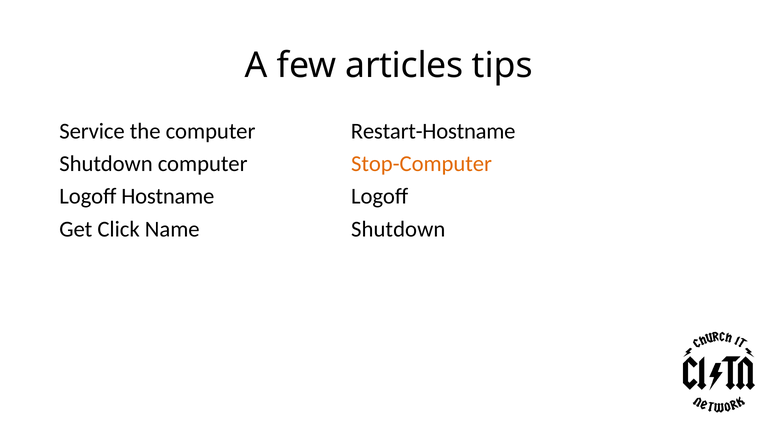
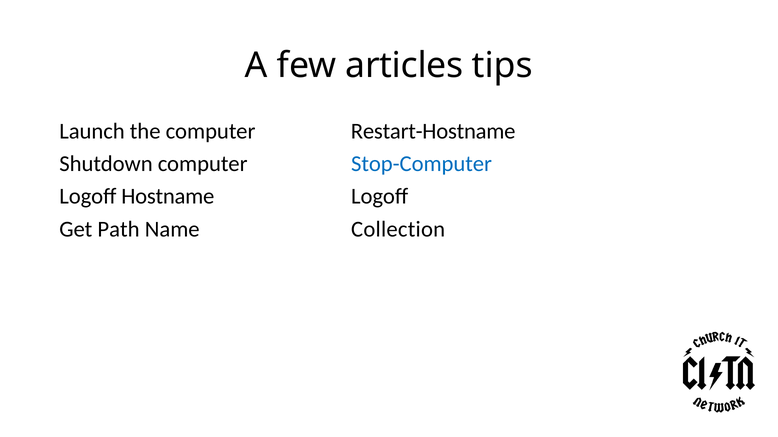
Service: Service -> Launch
Stop-Computer colour: orange -> blue
Click: Click -> Path
Name Shutdown: Shutdown -> Collection
